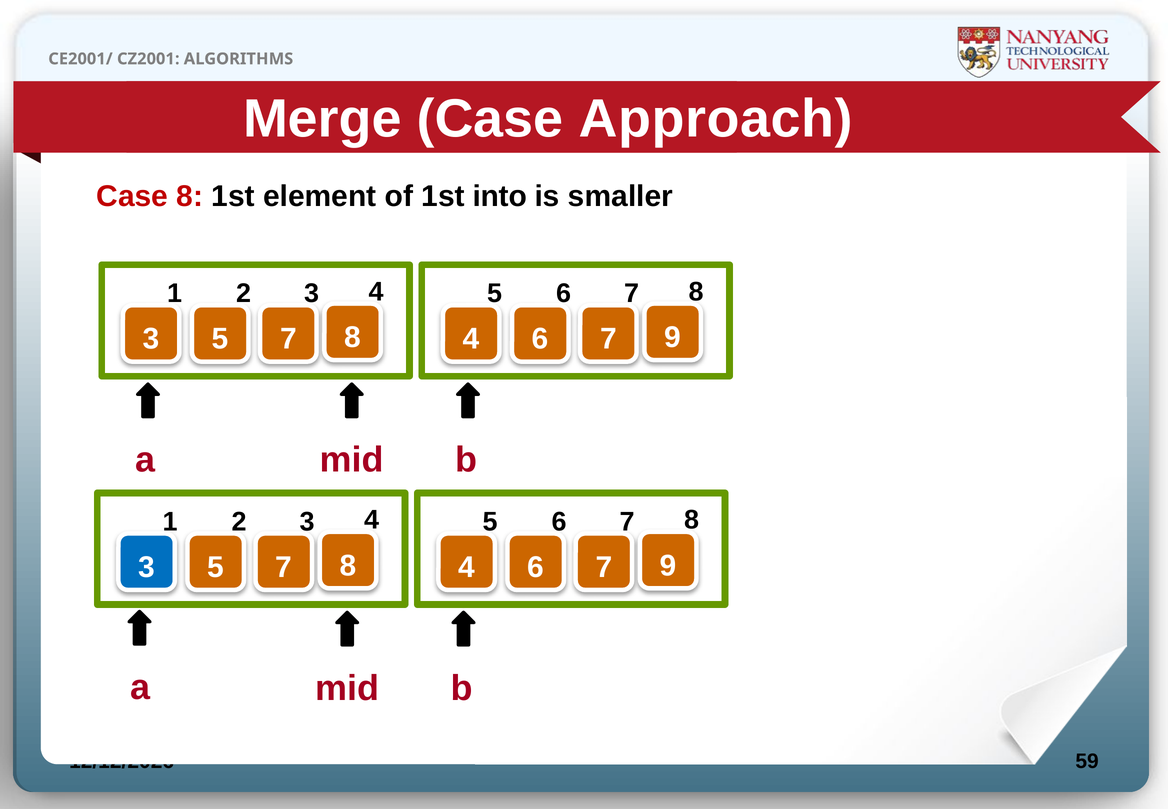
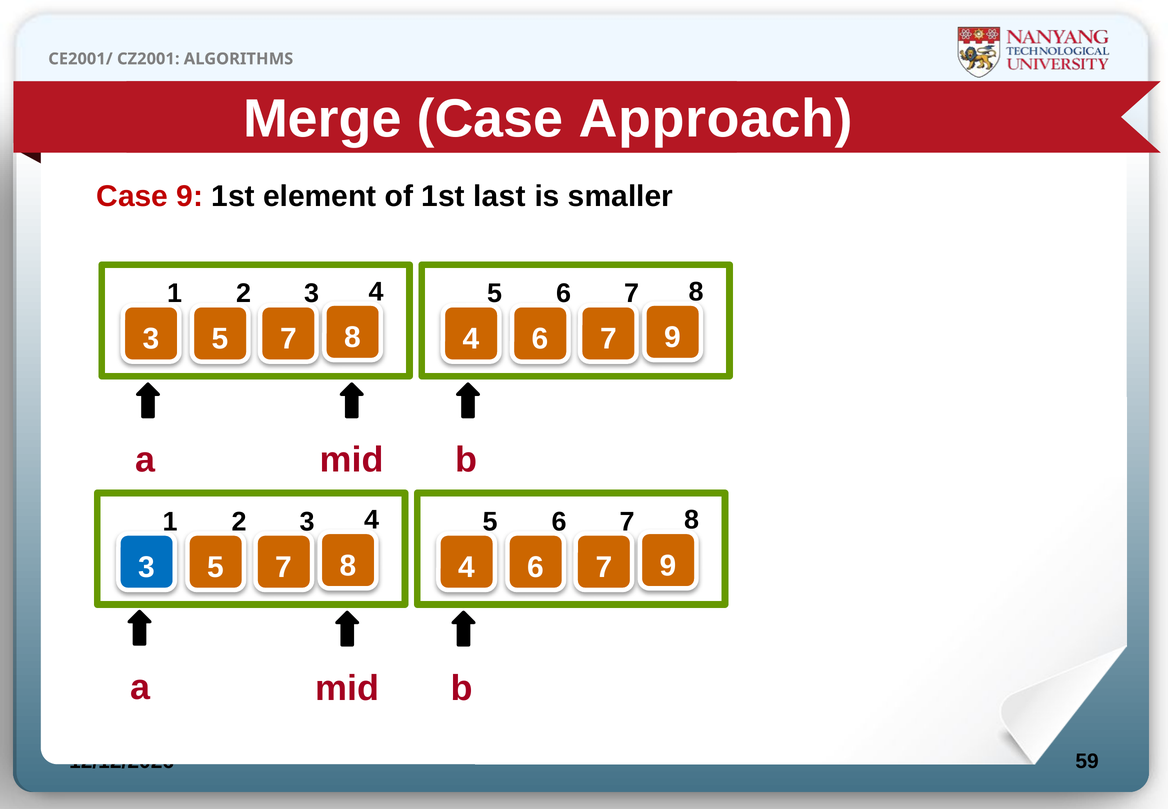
Case 8: 8 -> 9
into: into -> last
